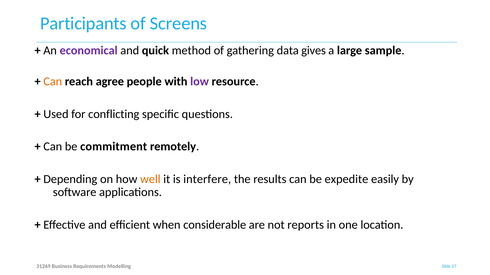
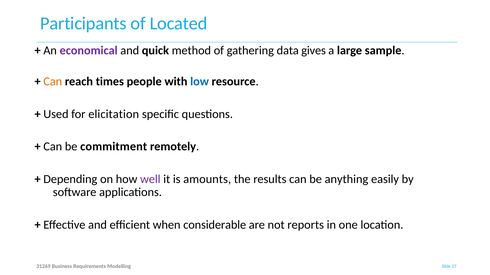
Screens: Screens -> Located
agree: agree -> times
low colour: purple -> blue
conflicting: conflicting -> elicitation
well colour: orange -> purple
interfere: interfere -> amounts
expedite: expedite -> anything
